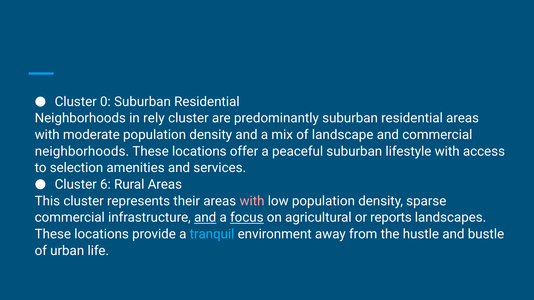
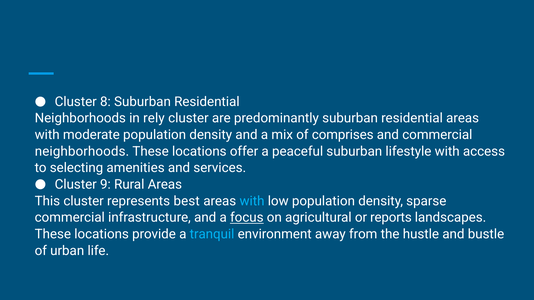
0: 0 -> 8
landscape: landscape -> comprises
selection: selection -> selecting
6: 6 -> 9
their: their -> best
with at (252, 201) colour: pink -> light blue
and at (205, 218) underline: present -> none
